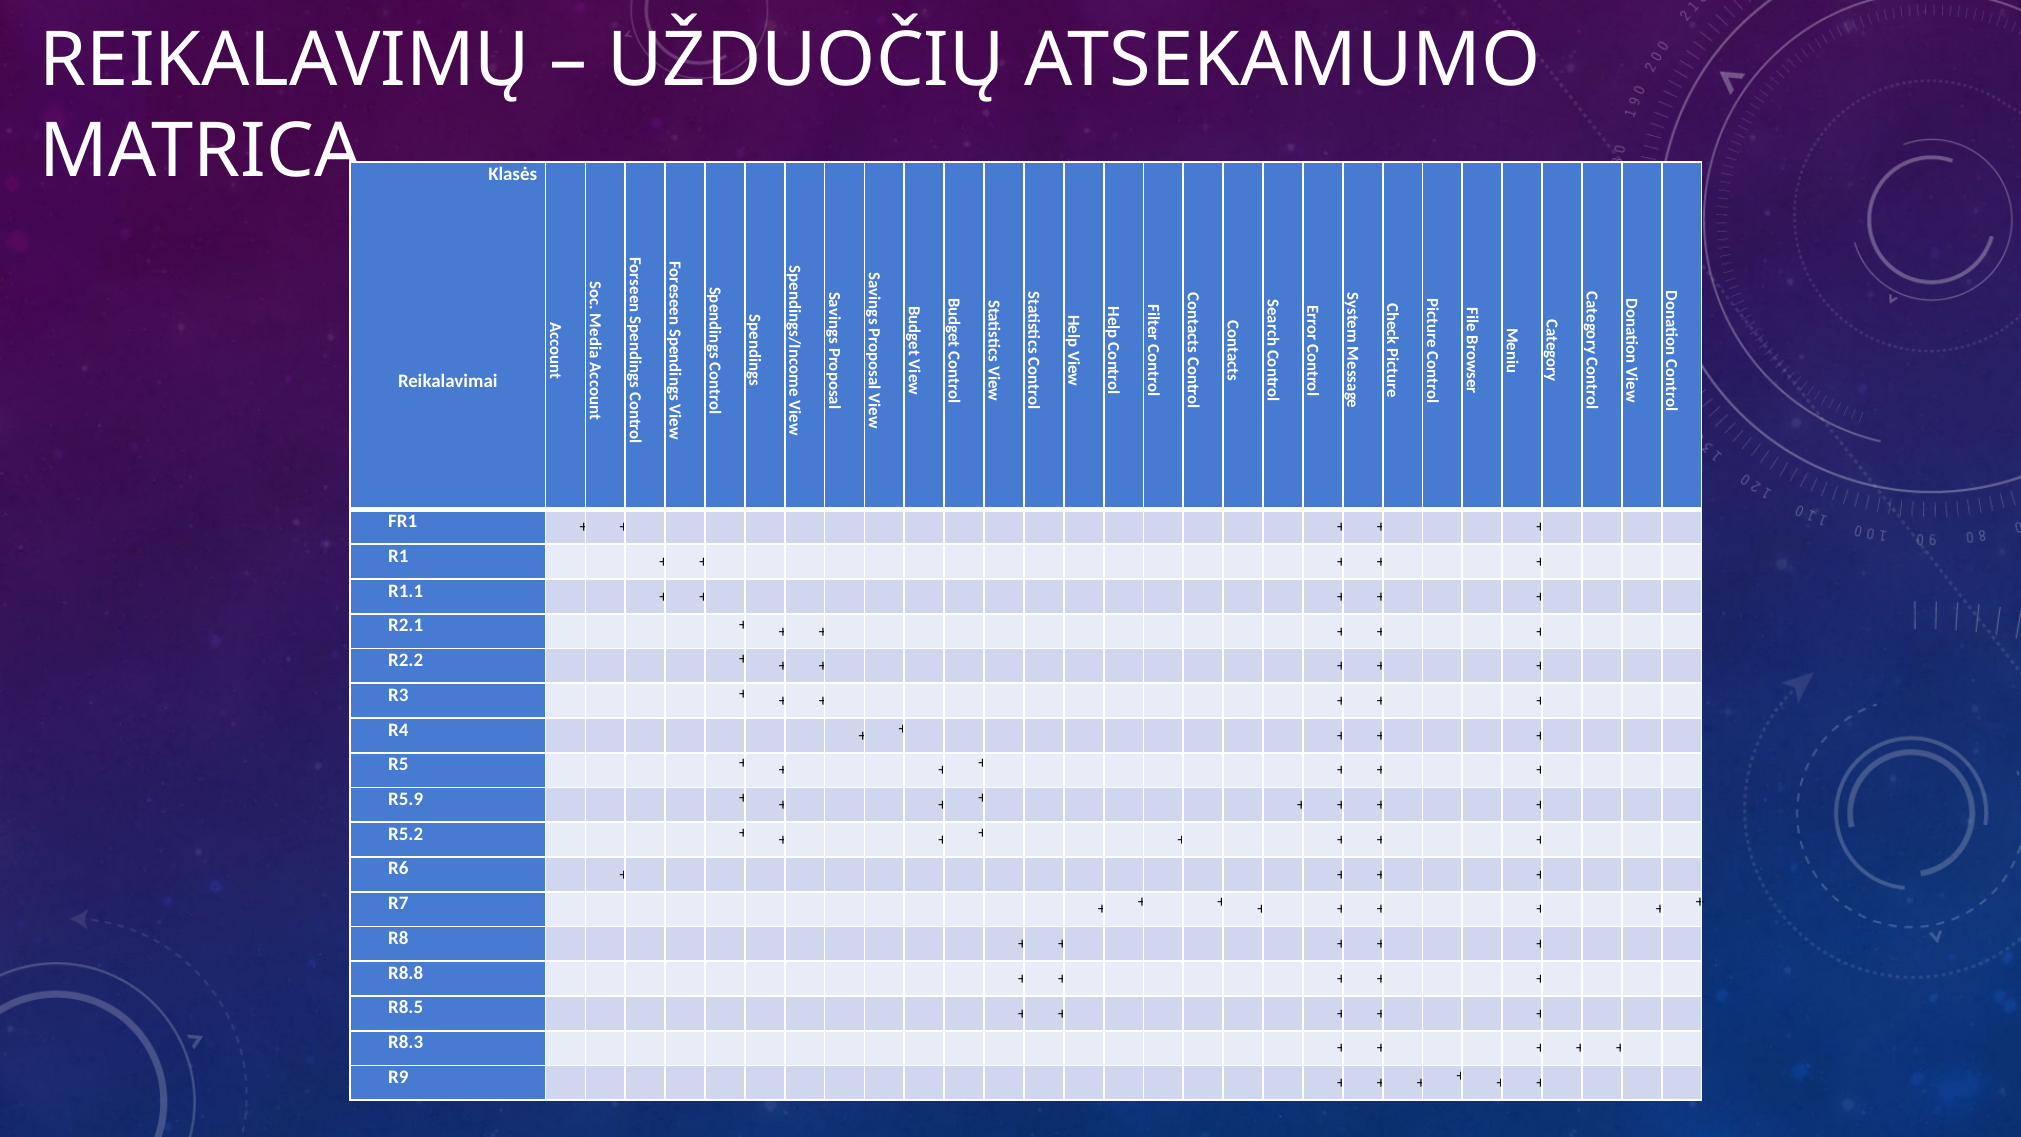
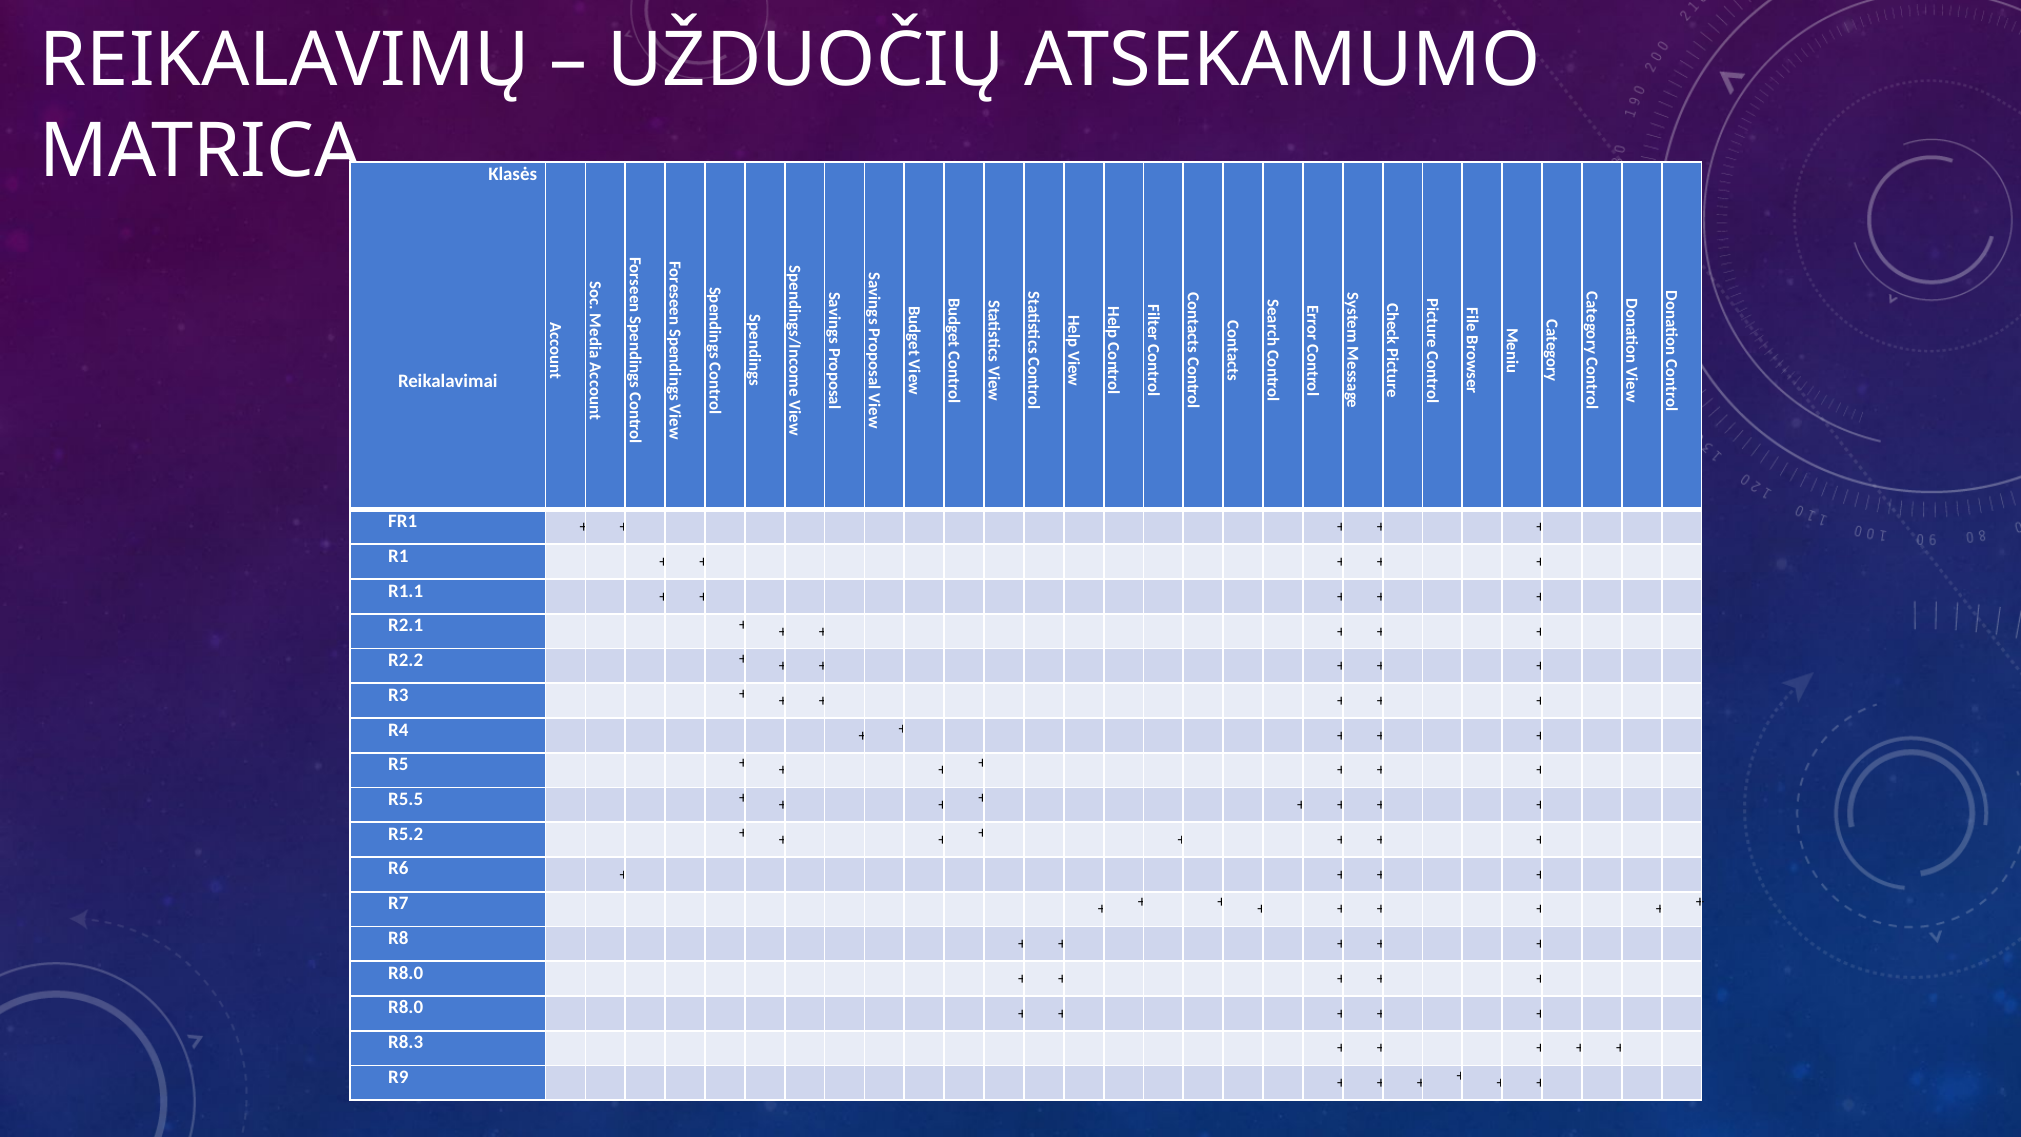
R5.9: R5.9 -> R5.5
R8.8 at (406, 973): R8.8 -> R8.0
R8.5 at (406, 1007): R8.5 -> R8.0
